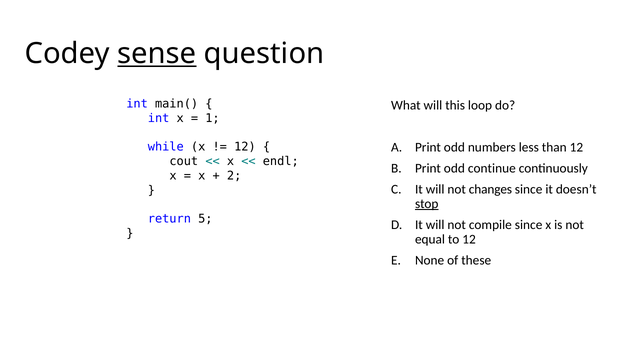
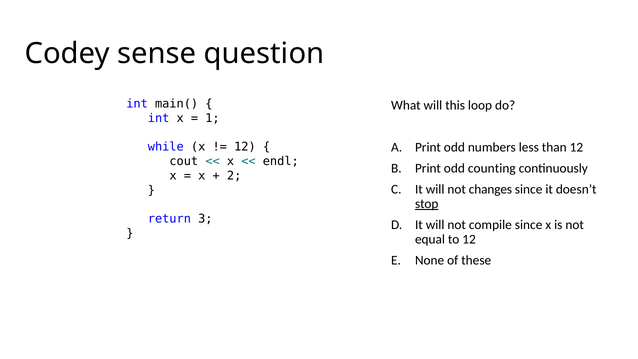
sense underline: present -> none
continue: continue -> counting
5: 5 -> 3
